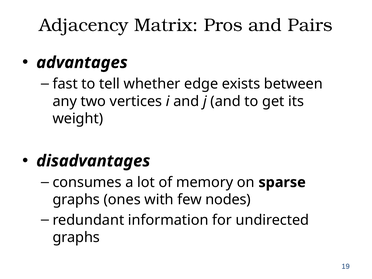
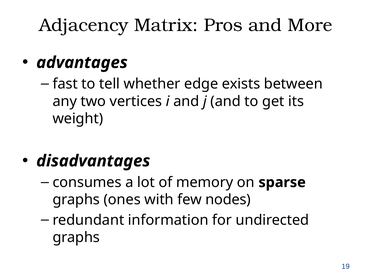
Pairs: Pairs -> More
